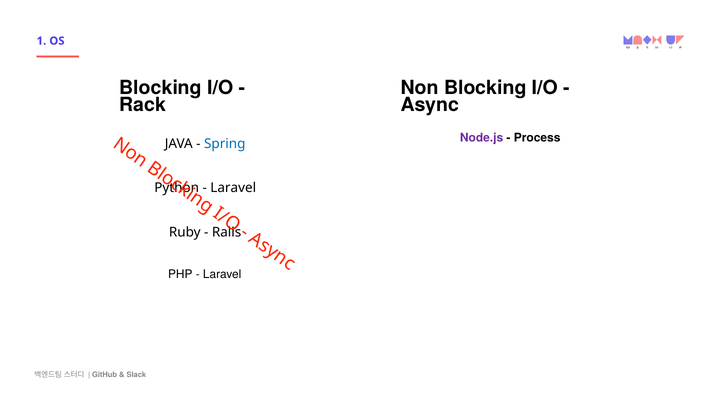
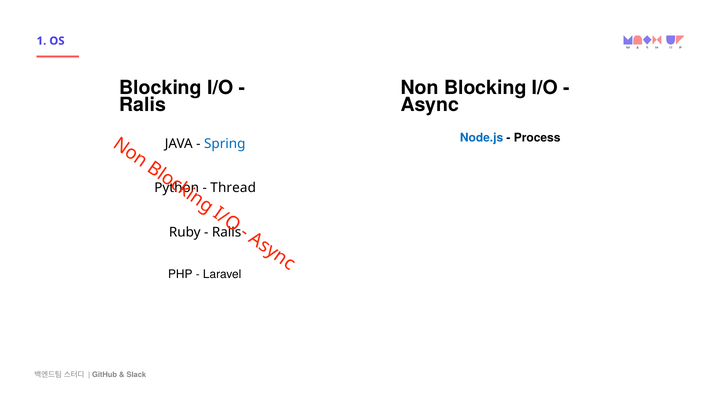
Rack at (143, 105): Rack -> Ralis
Node.js colour: purple -> blue
Laravel at (233, 188): Laravel -> Thread
